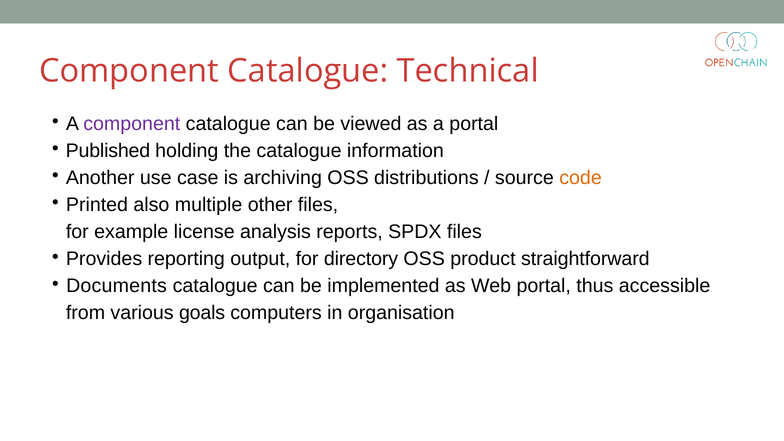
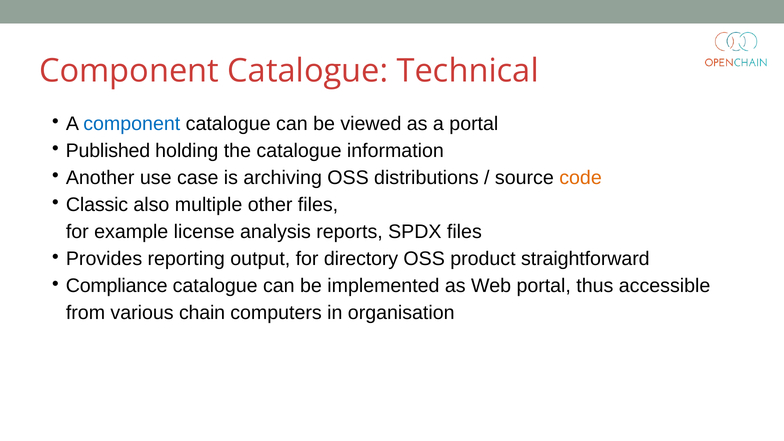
component at (132, 124) colour: purple -> blue
Printed: Printed -> Classic
Documents: Documents -> Compliance
goals: goals -> chain
